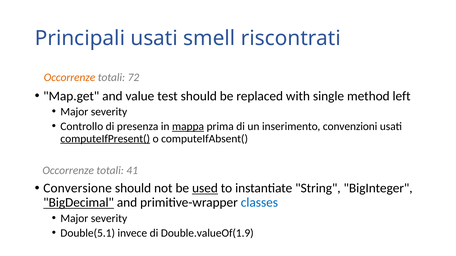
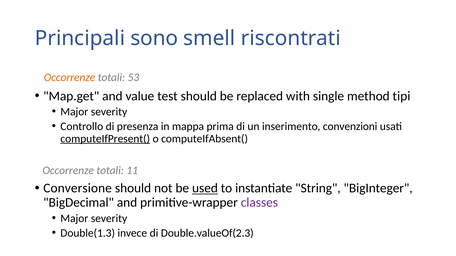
Principali usati: usati -> sono
72: 72 -> 53
left: left -> tipi
mappa underline: present -> none
41: 41 -> 11
BigDecimal underline: present -> none
classes colour: blue -> purple
Double(5.1: Double(5.1 -> Double(1.3
Double.valueOf(1.9: Double.valueOf(1.9 -> Double.valueOf(2.3
